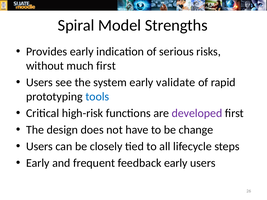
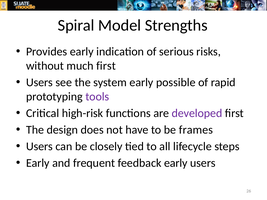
validate: validate -> possible
tools colour: blue -> purple
change: change -> frames
